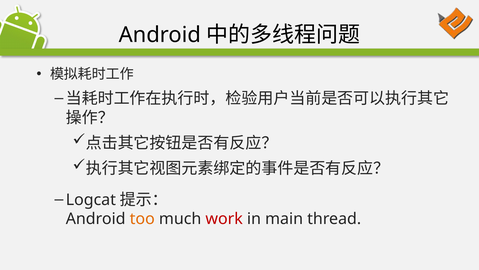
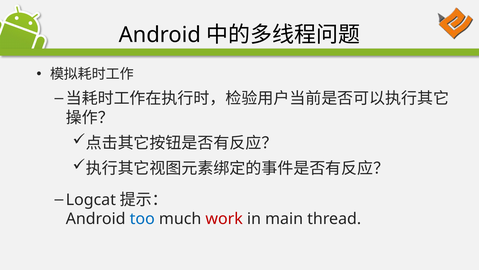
too colour: orange -> blue
